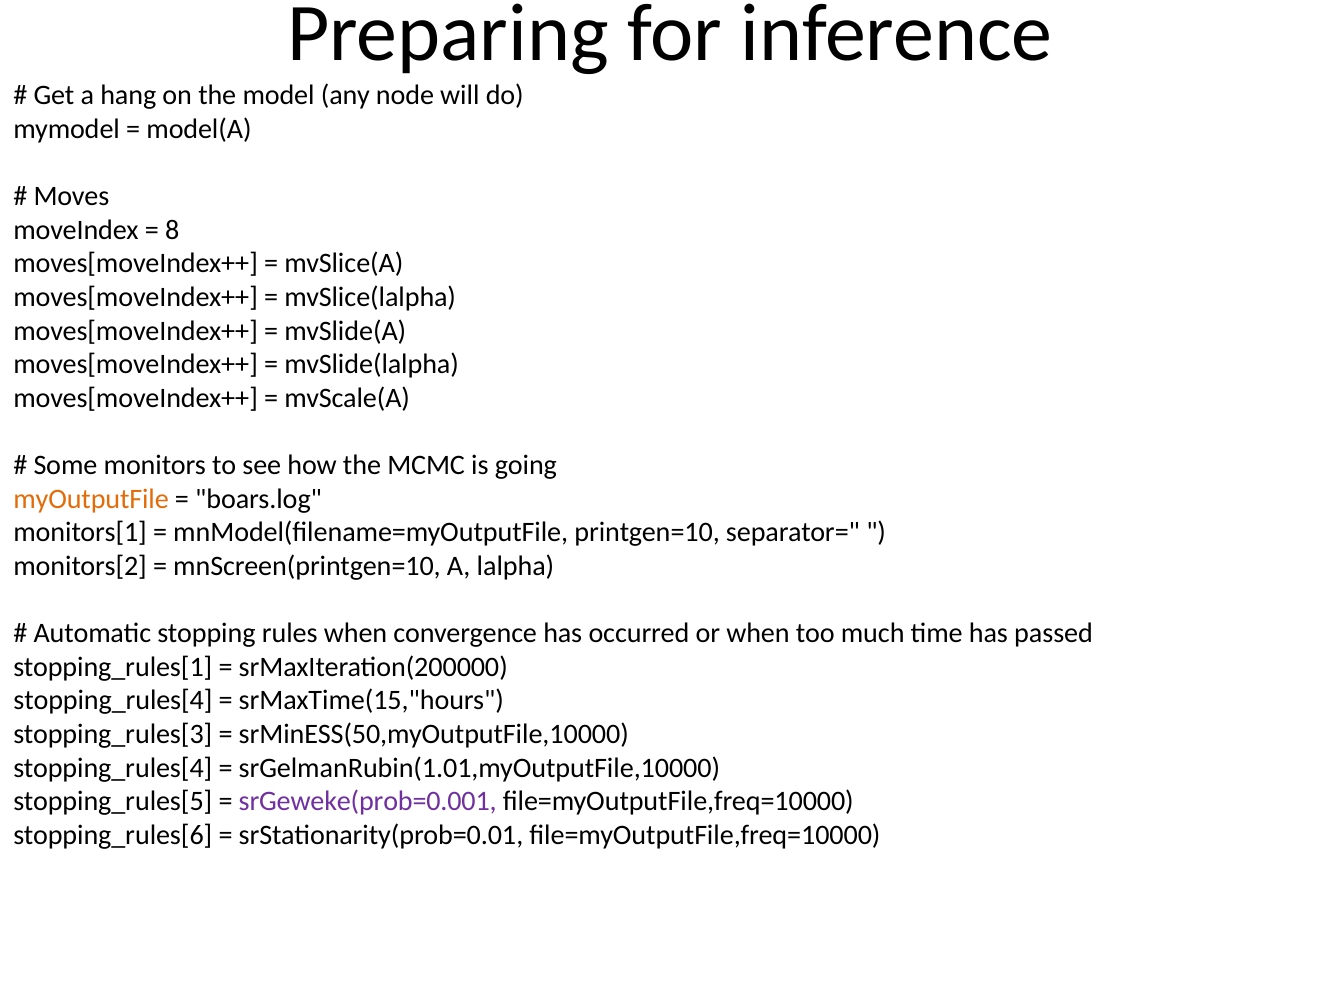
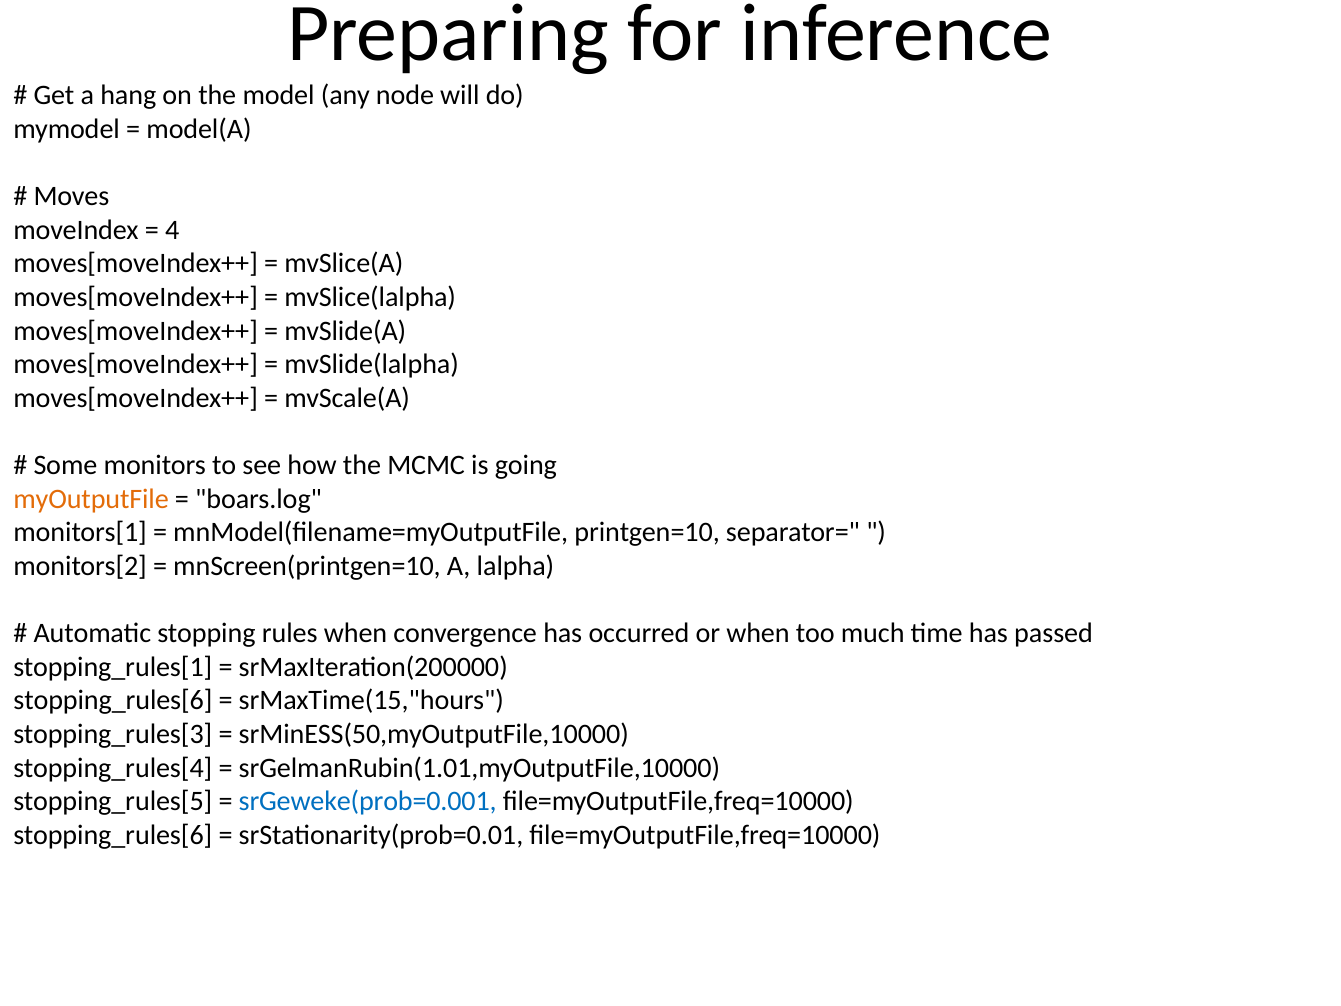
8: 8 -> 4
stopping_rules[4 at (113, 700): stopping_rules[4 -> stopping_rules[6
srGeweke(prob=0.001 colour: purple -> blue
